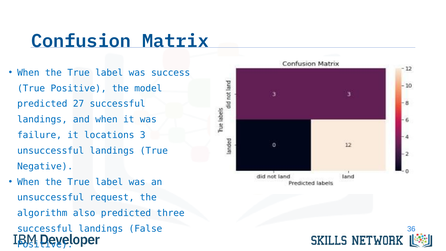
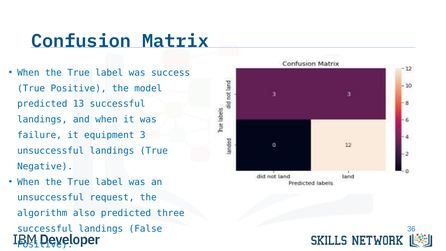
27: 27 -> 13
locations: locations -> equipment
